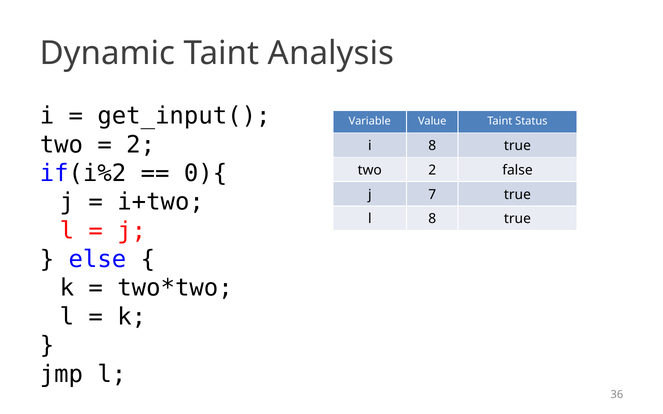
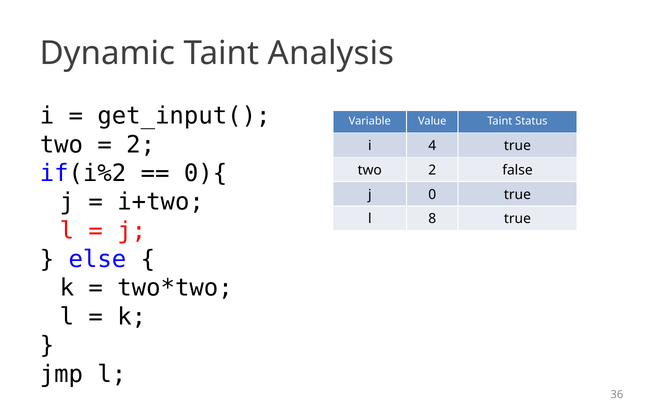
i 8: 8 -> 4
7: 7 -> 0
